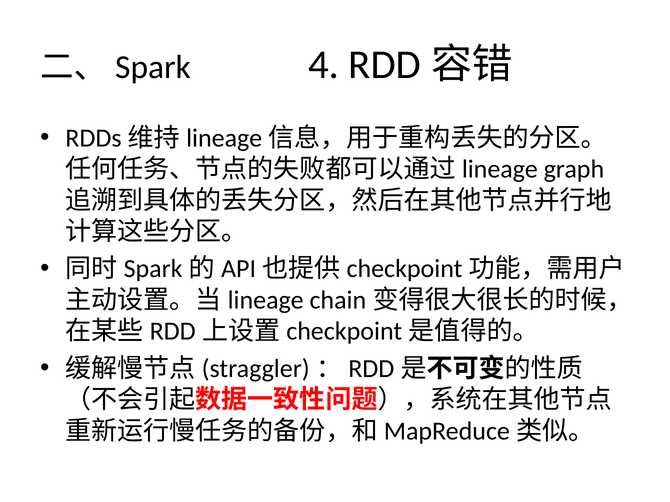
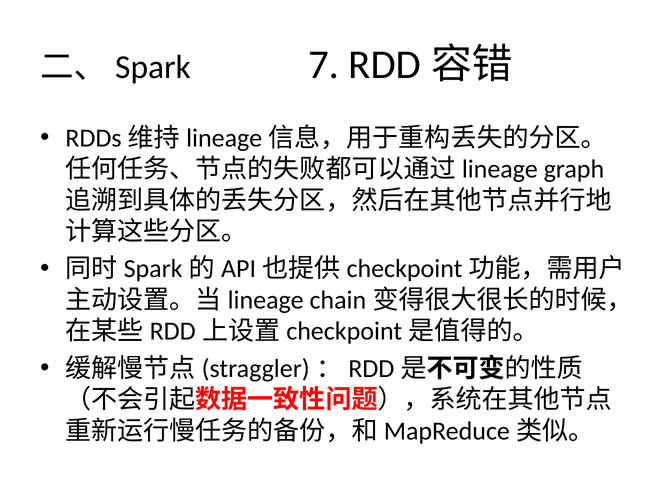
4: 4 -> 7
